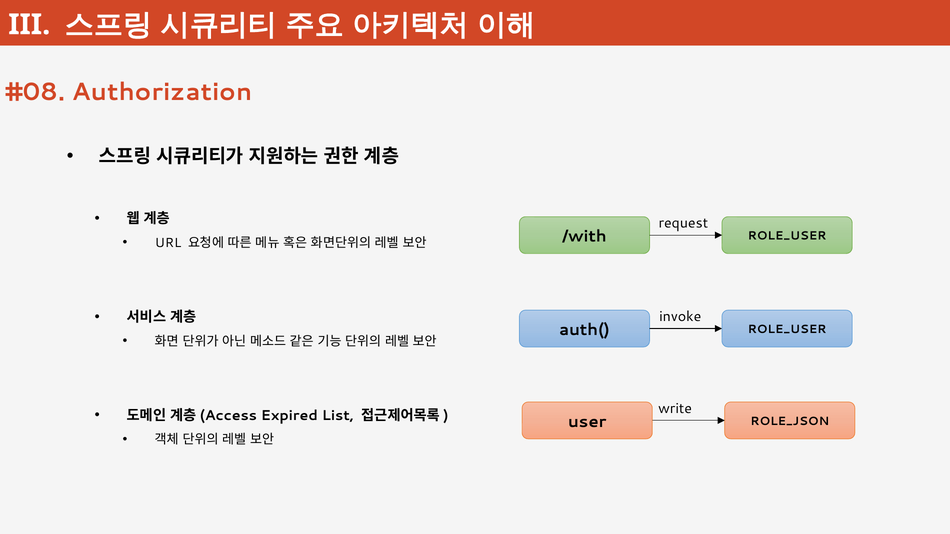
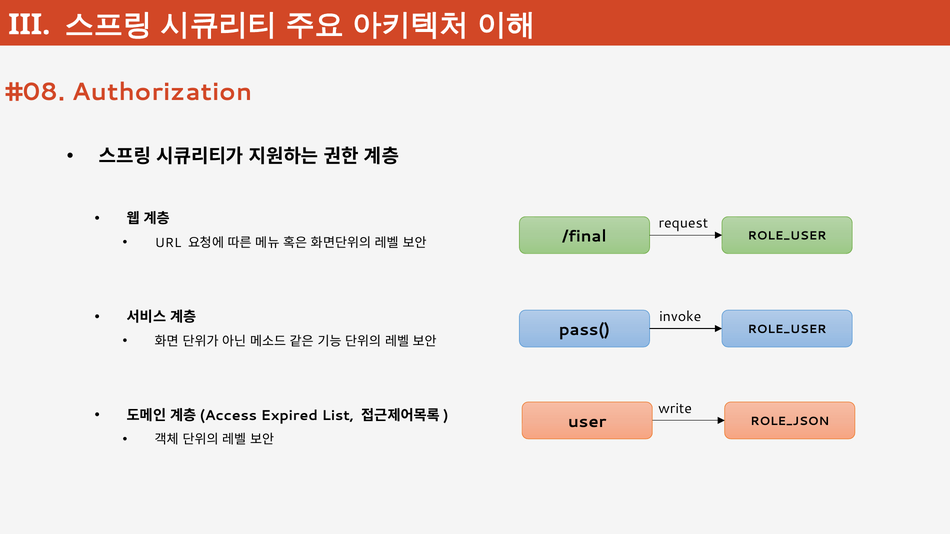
/with: /with -> /final
auth(: auth( -> pass(
